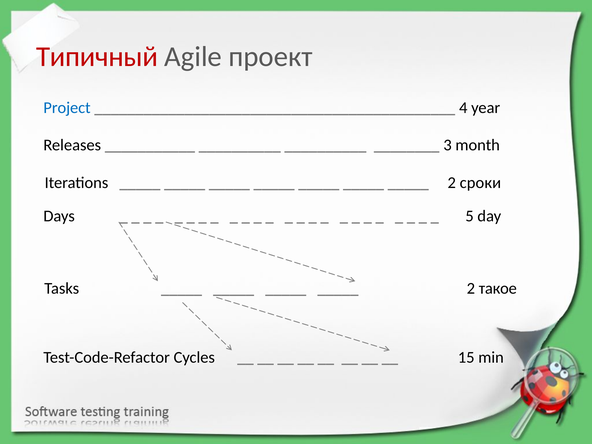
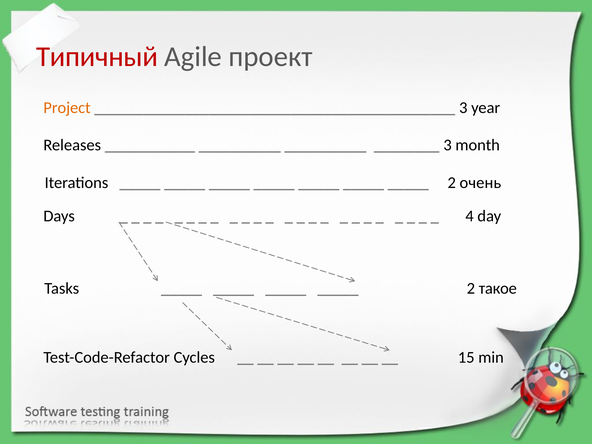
Project colour: blue -> orange
4 at (463, 108): 4 -> 3
сроки: сроки -> очень
5: 5 -> 4
